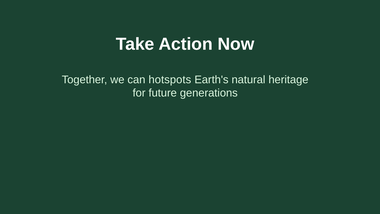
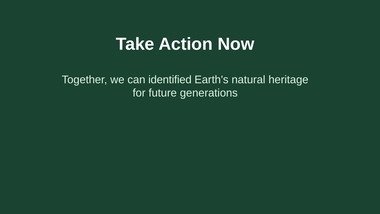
hotspots: hotspots -> identified
